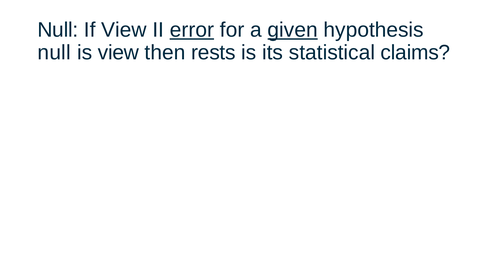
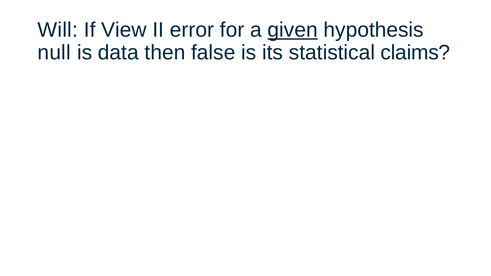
Null at (58, 30): Null -> Will
error underline: present -> none
is view: view -> data
rests: rests -> false
